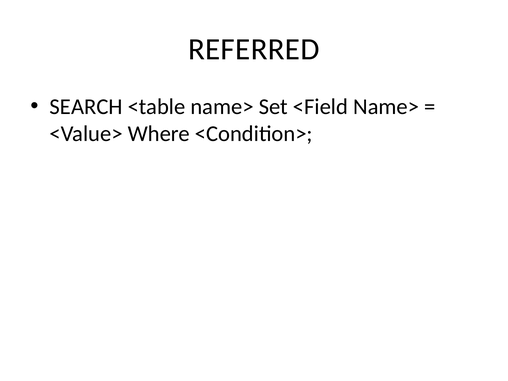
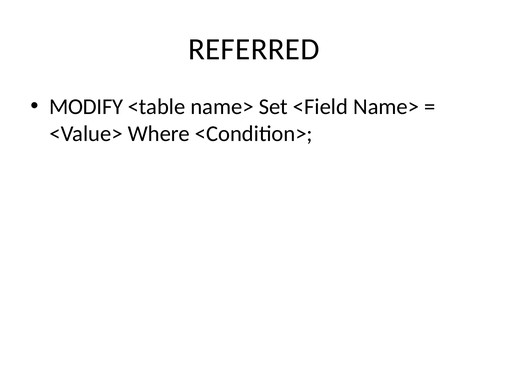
SEARCH: SEARCH -> MODIFY
